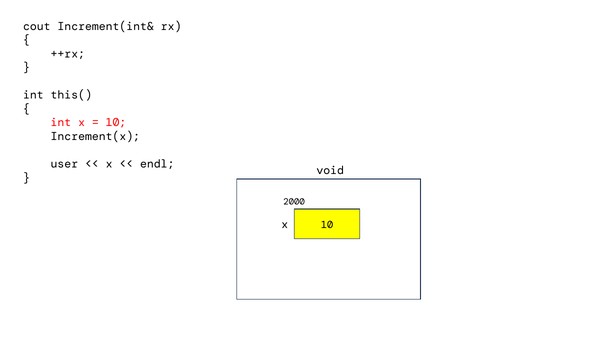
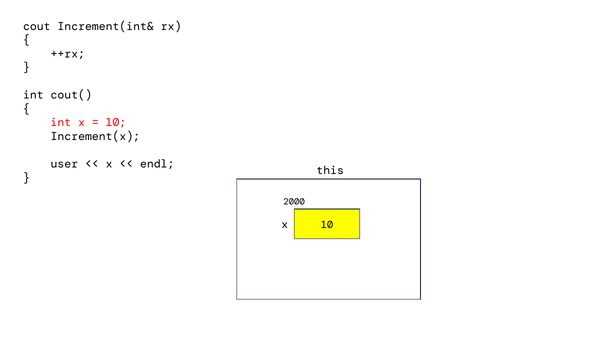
this(: this( -> cout(
void: void -> this
